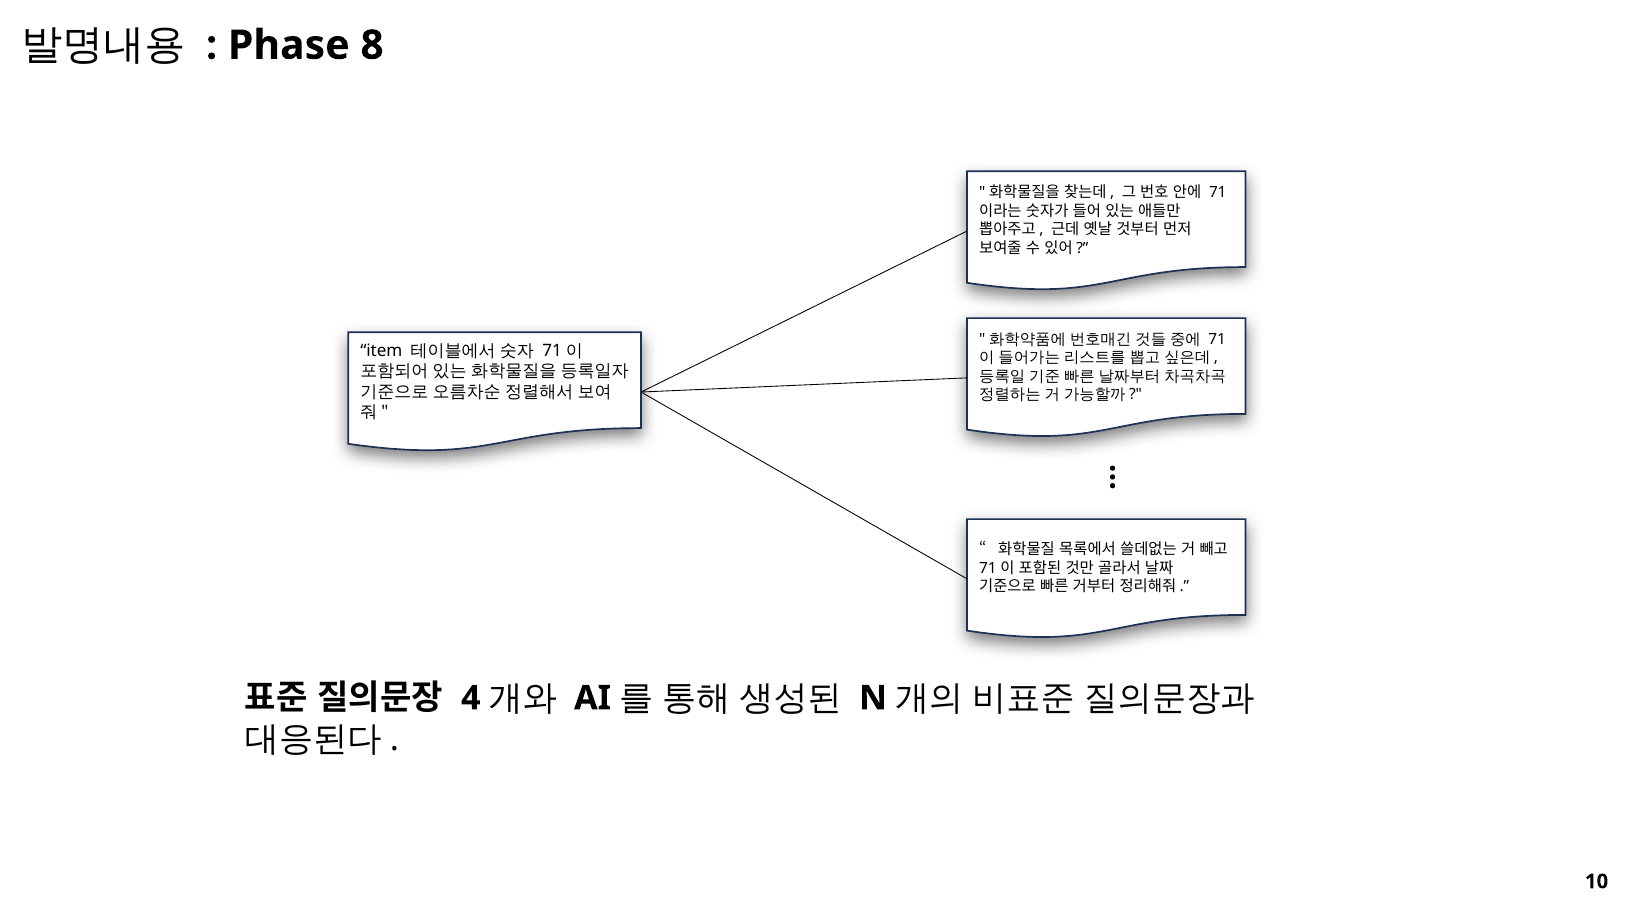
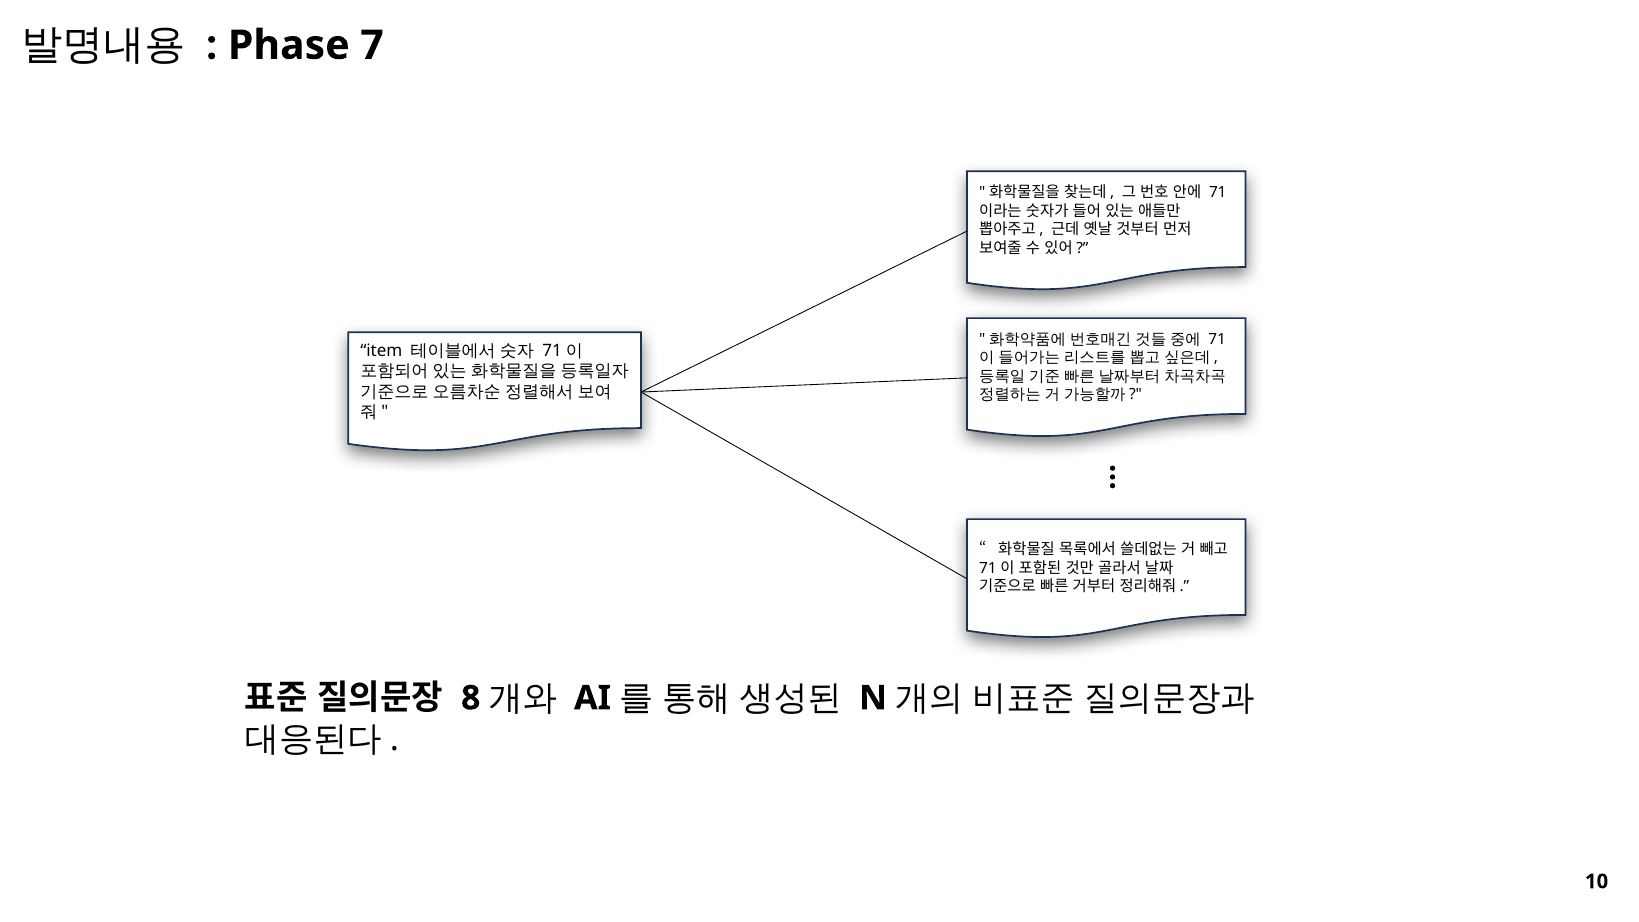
8: 8 -> 7
4: 4 -> 8
